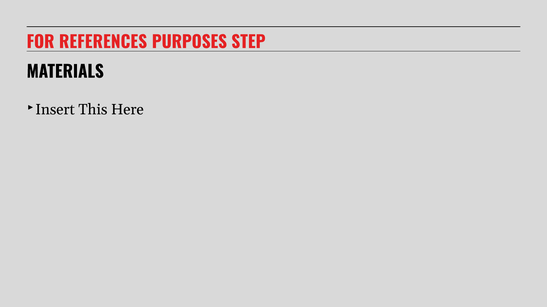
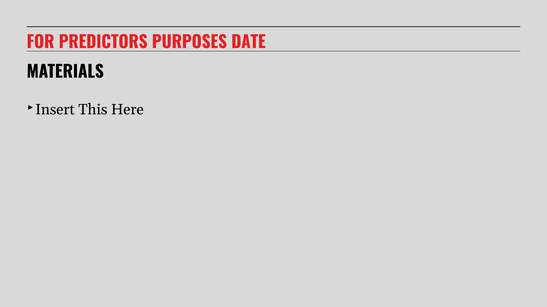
REFERENCES: REFERENCES -> PREDICTORS
STEP: STEP -> DATE
